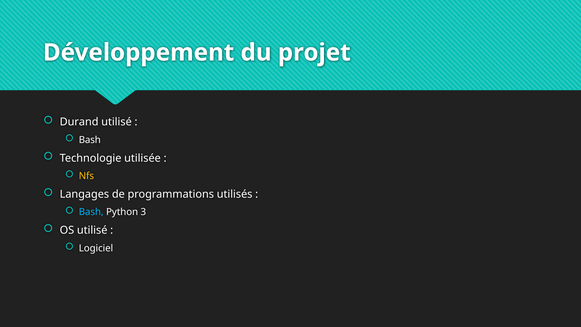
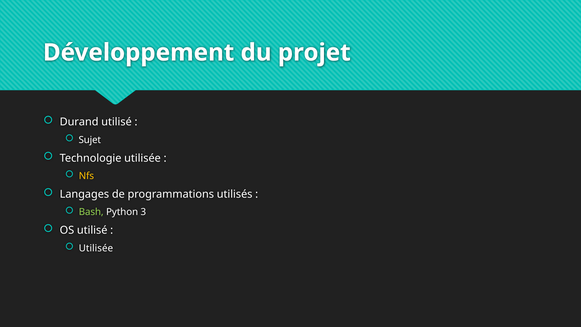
Bash at (90, 140): Bash -> Sujet
Bash at (91, 212) colour: light blue -> light green
Logiciel at (96, 248): Logiciel -> Utilisée
